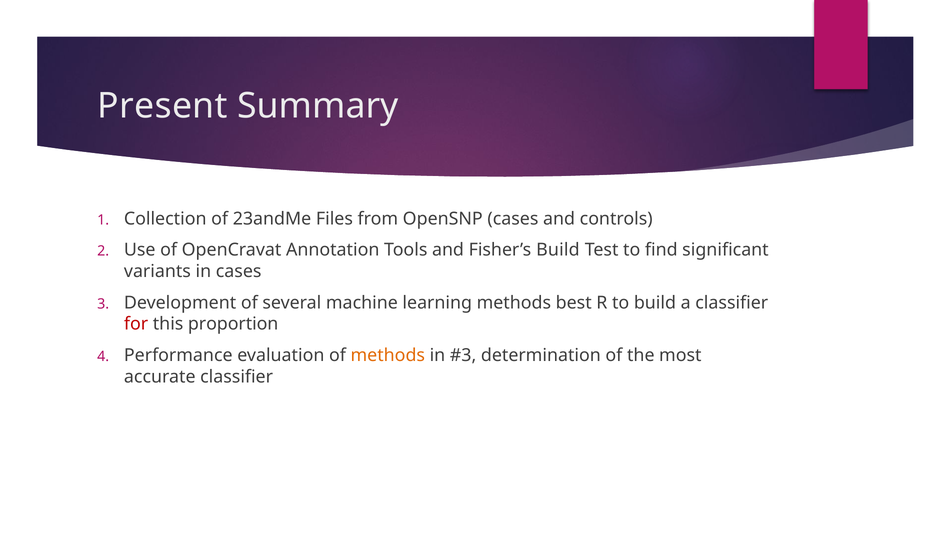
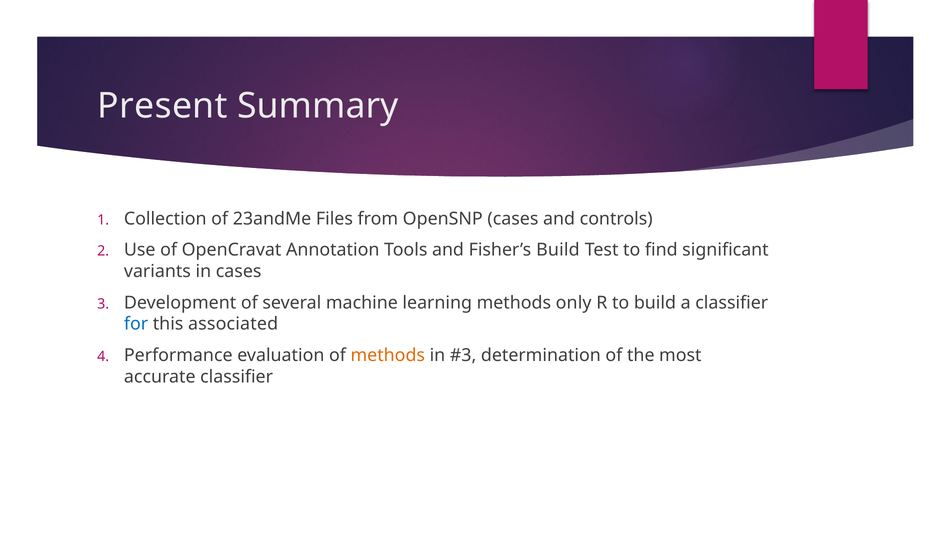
best: best -> only
for colour: red -> blue
proportion: proportion -> associated
